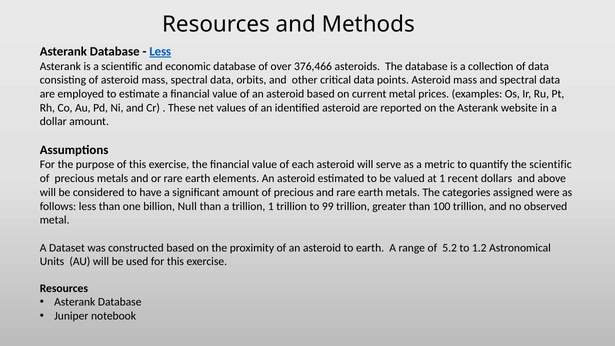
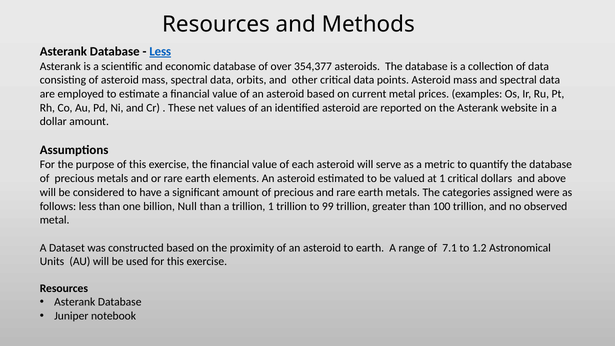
376,466: 376,466 -> 354,377
quantify the scientific: scientific -> database
1 recent: recent -> critical
5.2: 5.2 -> 7.1
